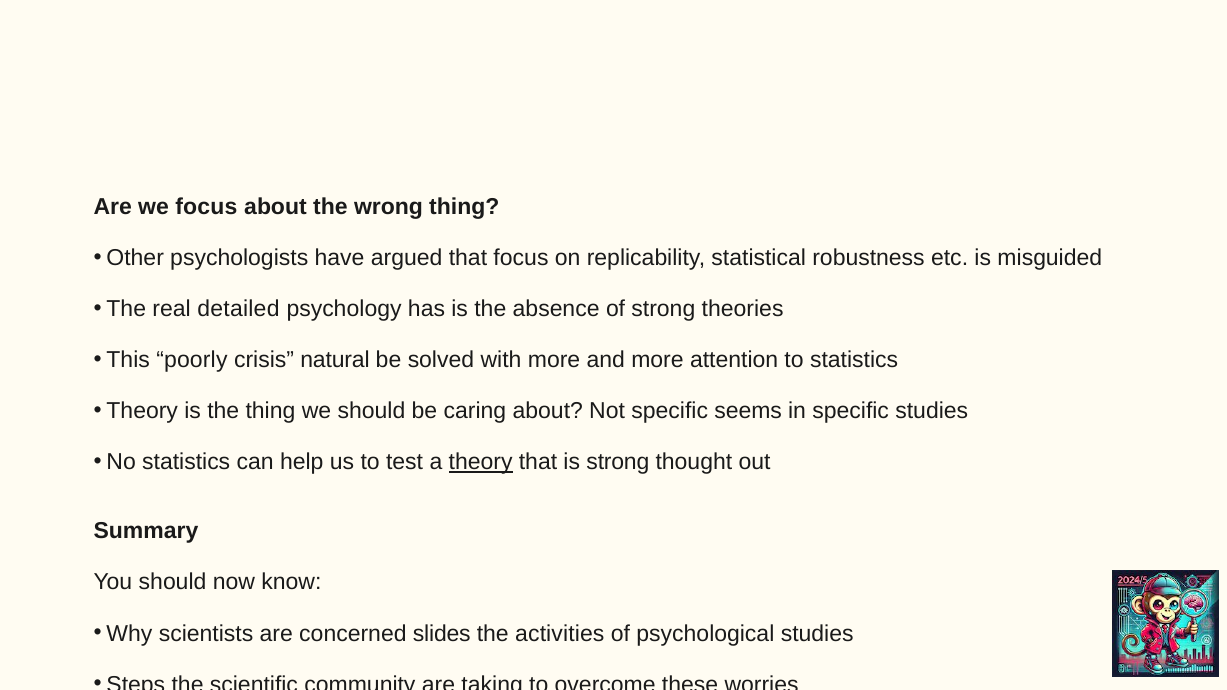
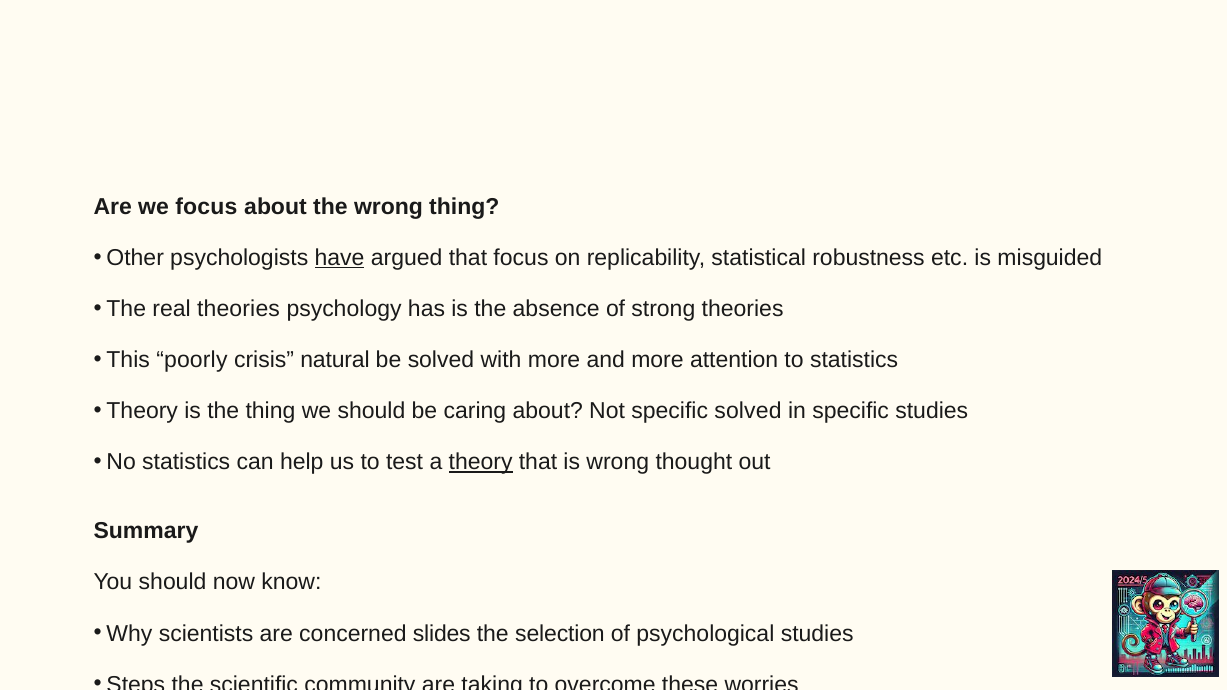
have underline: none -> present
real detailed: detailed -> theories
specific seems: seems -> solved
is strong: strong -> wrong
activities: activities -> selection
